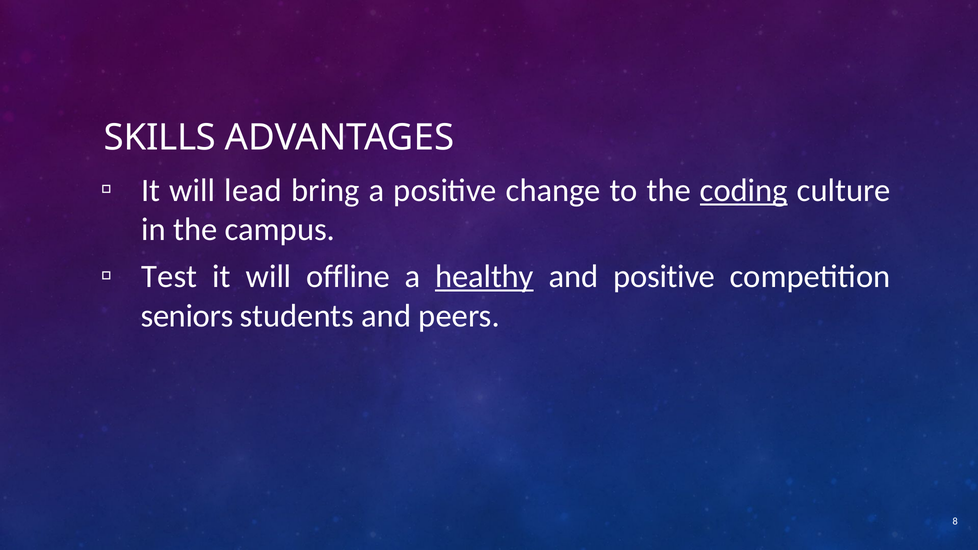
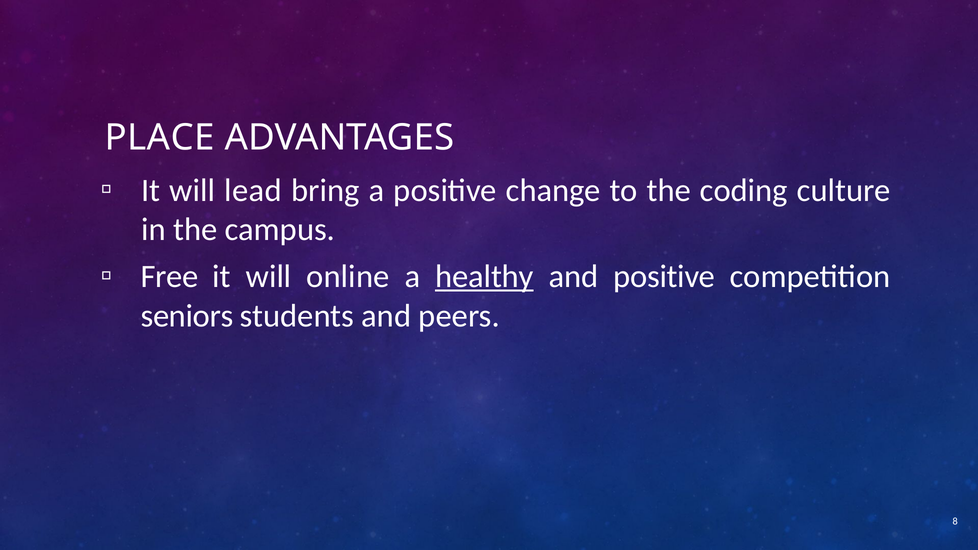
SKILLS: SKILLS -> PLACE
coding underline: present -> none
Test: Test -> Free
offline: offline -> online
